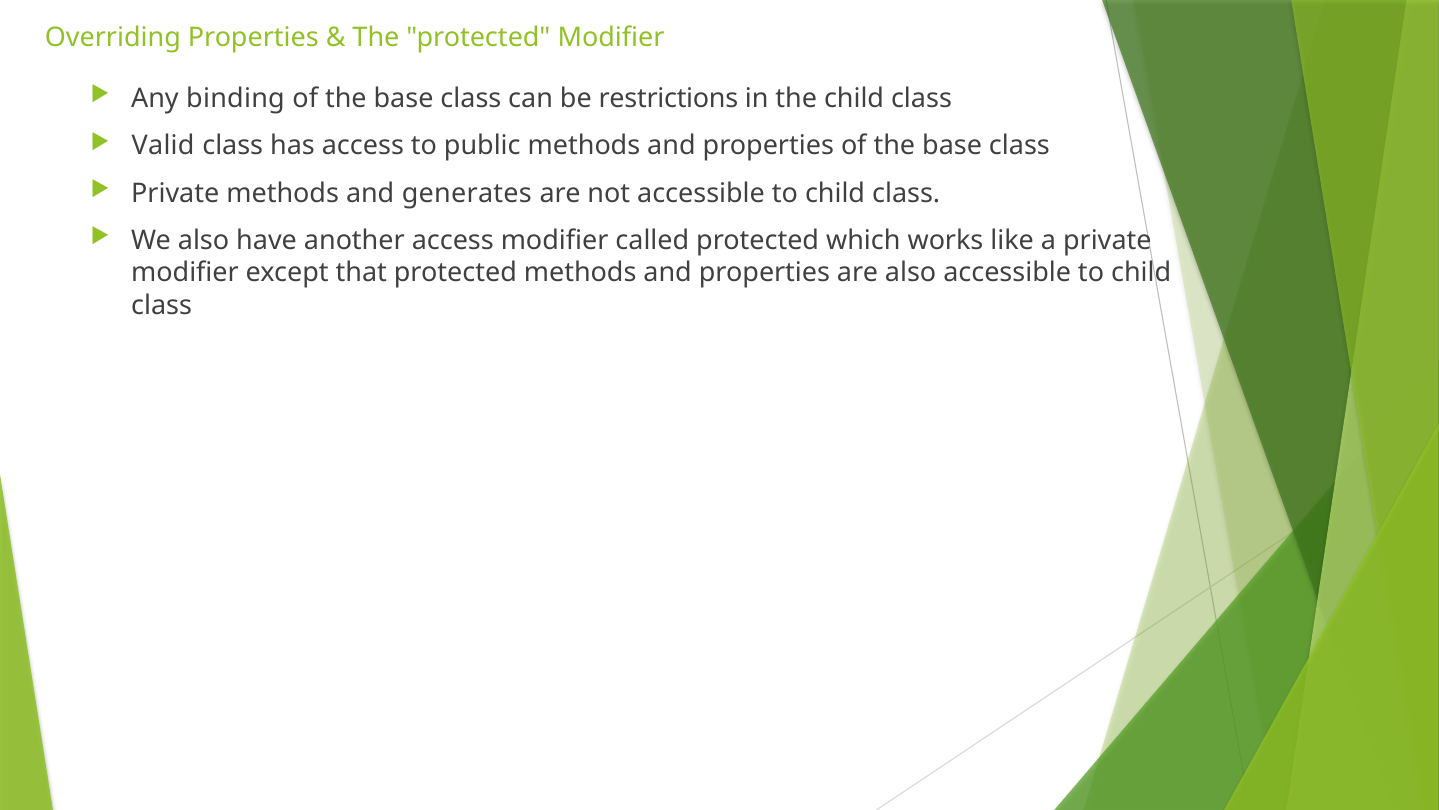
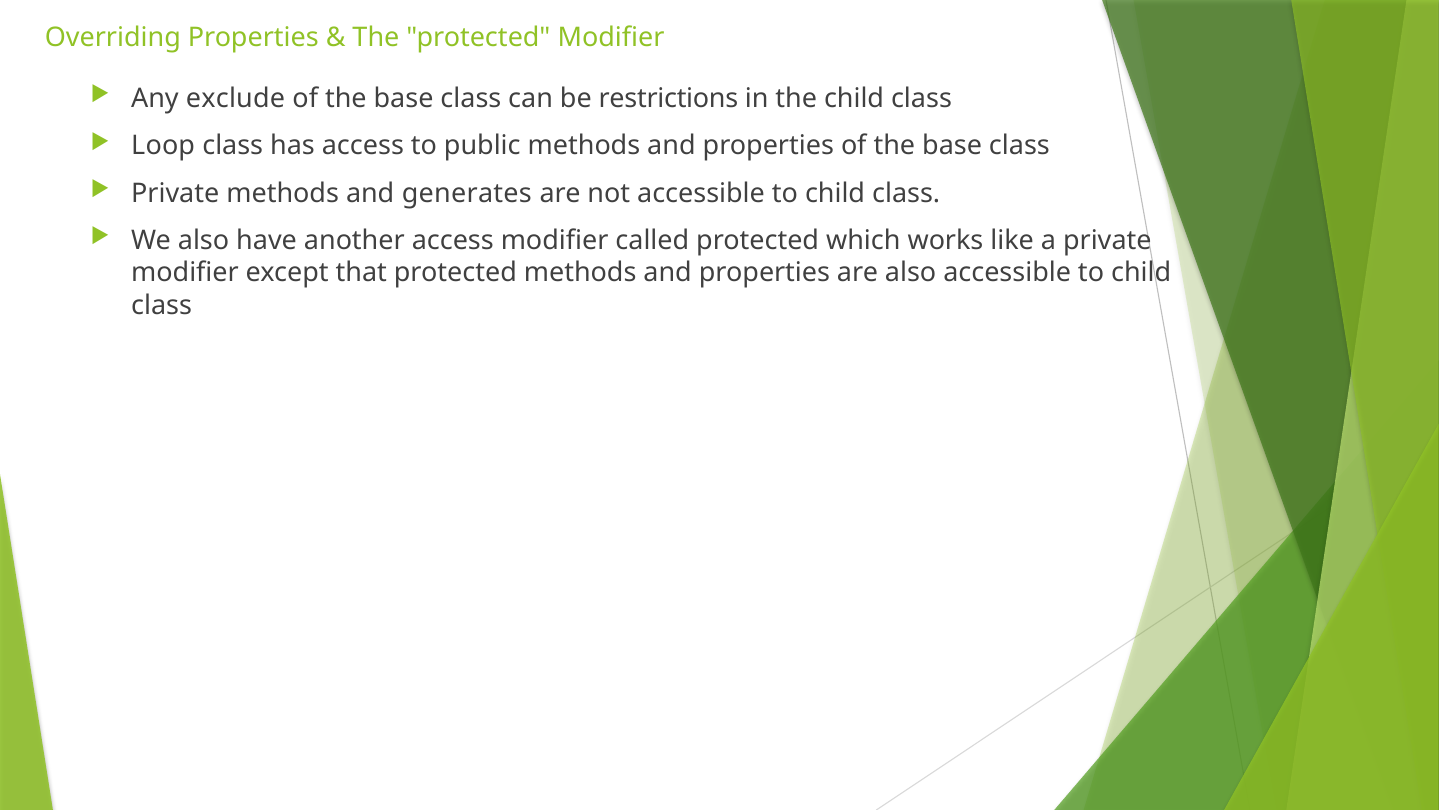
binding: binding -> exclude
Valid: Valid -> Loop
